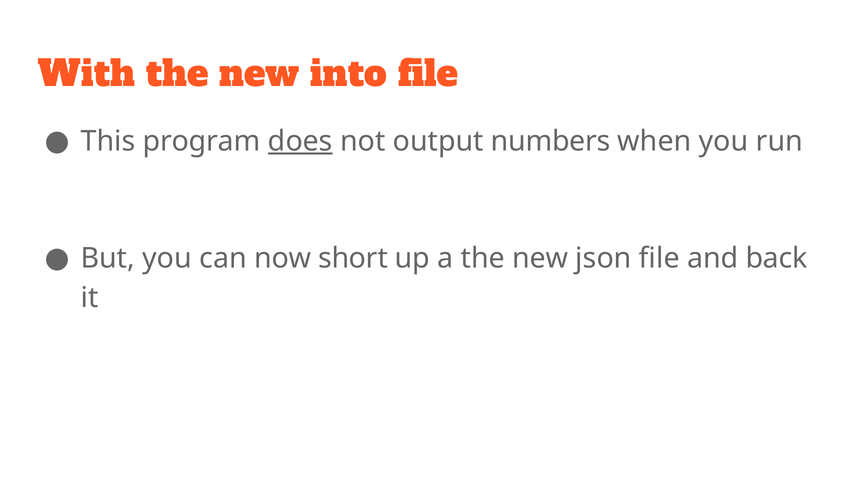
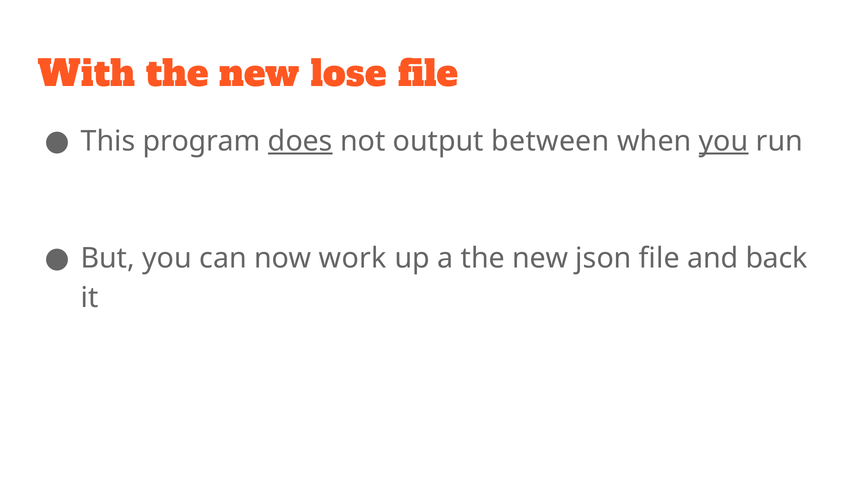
into: into -> lose
numbers: numbers -> between
you at (724, 141) underline: none -> present
short: short -> work
